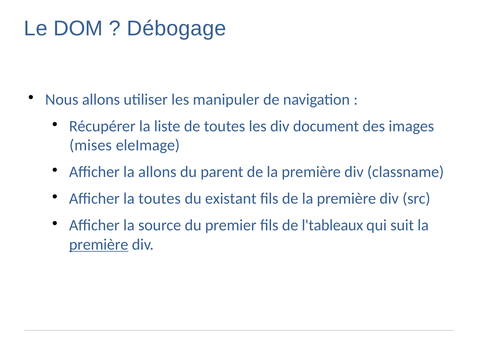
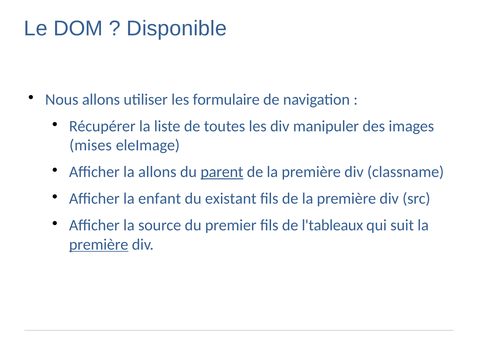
Débogage: Débogage -> Disponible
manipuler: manipuler -> formulaire
document: document -> manipuler
parent underline: none -> present
la toutes: toutes -> enfant
